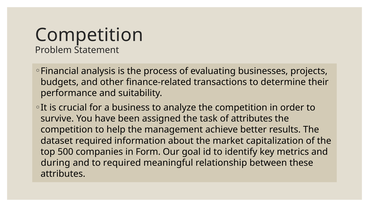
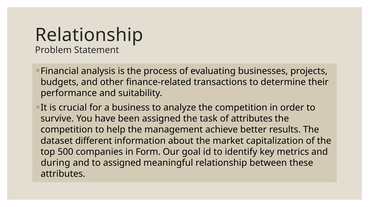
Competition at (89, 35): Competition -> Relationship
dataset required: required -> different
to required: required -> assigned
